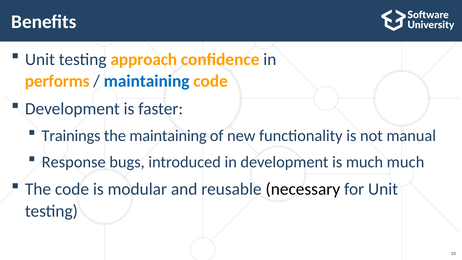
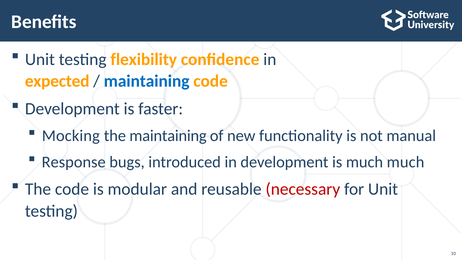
approach: approach -> flexibility
performs: performs -> expected
Trainings: Trainings -> Mocking
necessary colour: black -> red
